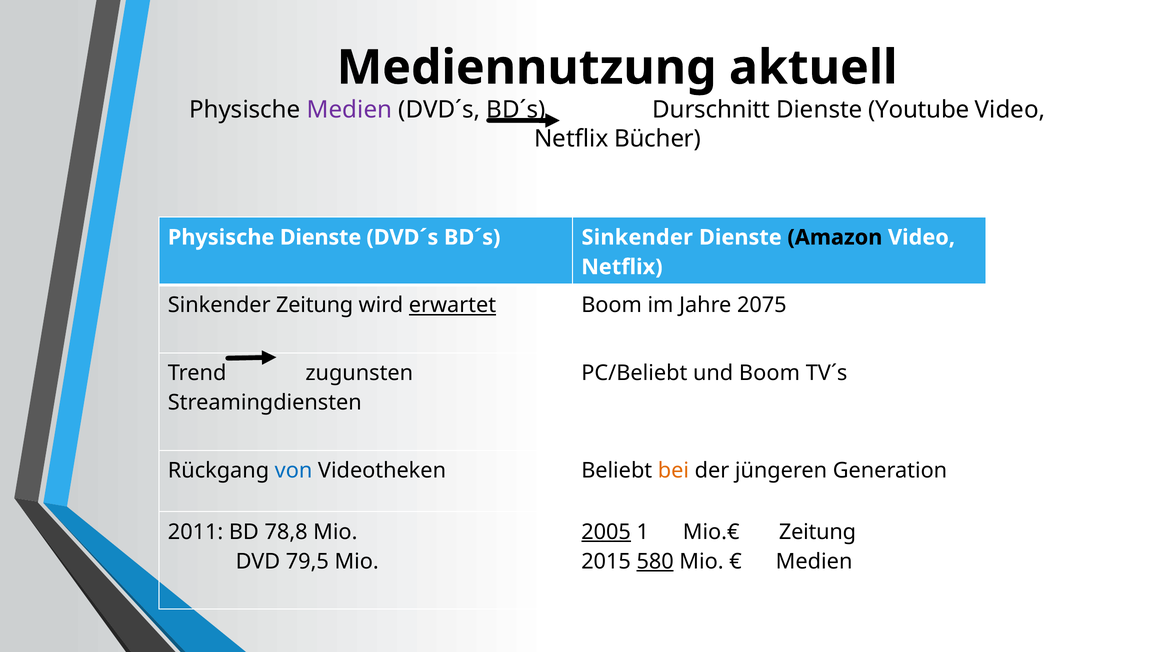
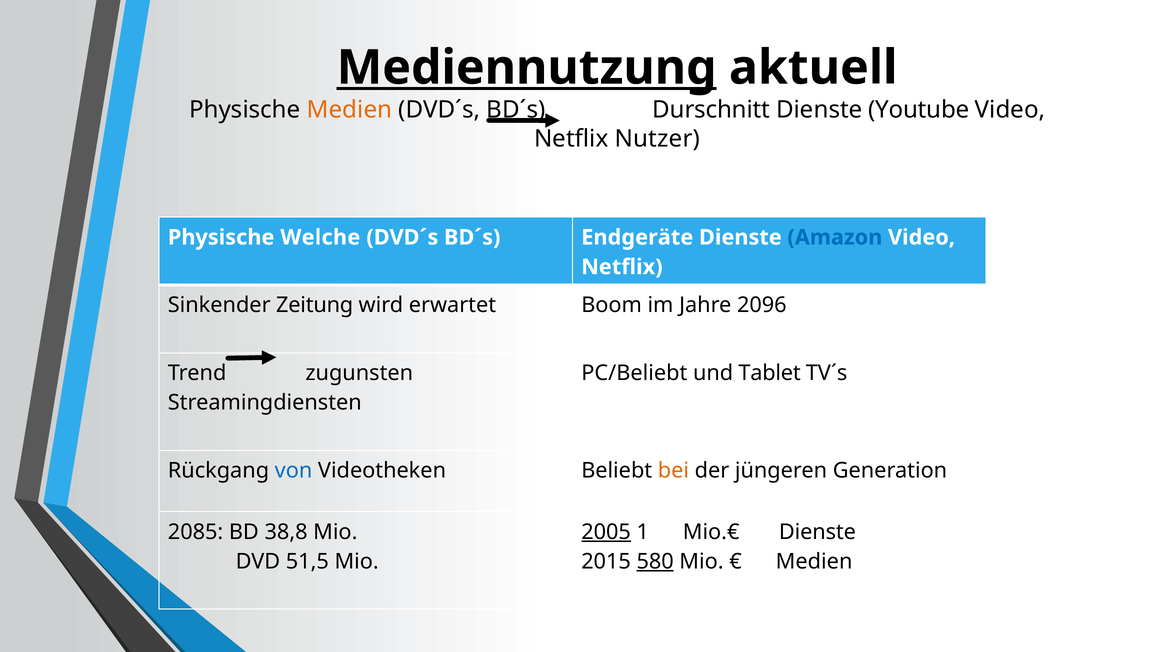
Mediennutzung underline: none -> present
Medien at (350, 110) colour: purple -> orange
Bücher: Bücher -> Nutzer
Physische Dienste: Dienste -> Welche
BD´s Sinkender: Sinkender -> Endgeräte
Amazon colour: black -> blue
erwartet underline: present -> none
2075: 2075 -> 2096
und Boom: Boom -> Tablet
2011: 2011 -> 2085
78,8: 78,8 -> 38,8
Mio.€ Zeitung: Zeitung -> Dienste
79,5: 79,5 -> 51,5
